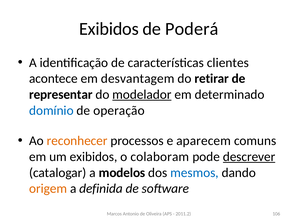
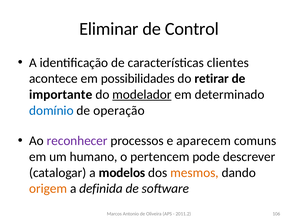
Exibidos at (109, 29): Exibidos -> Eliminar
Poderá: Poderá -> Control
desvantagem: desvantagem -> possibilidades
representar: representar -> importante
reconhecer colour: orange -> purple
um exibidos: exibidos -> humano
colaboram: colaboram -> pertencem
descrever underline: present -> none
mesmos colour: blue -> orange
